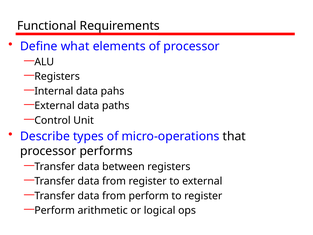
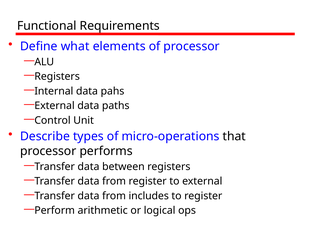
from perform: perform -> includes
